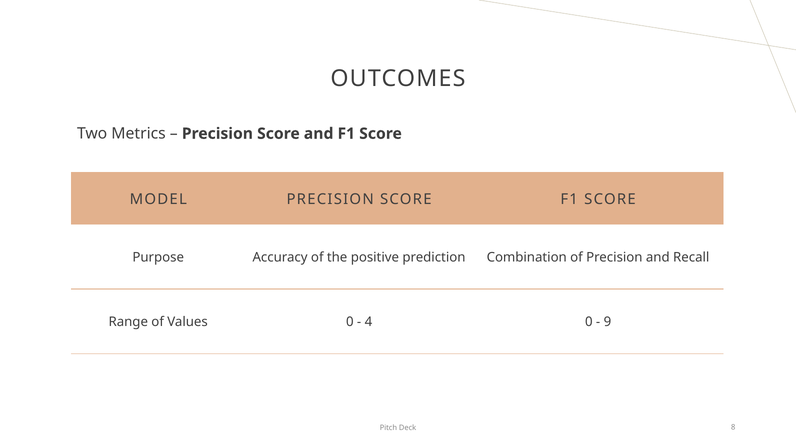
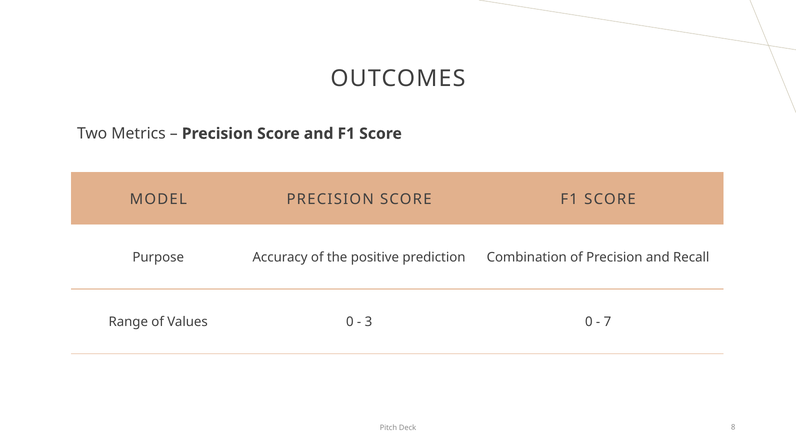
4: 4 -> 3
9: 9 -> 7
